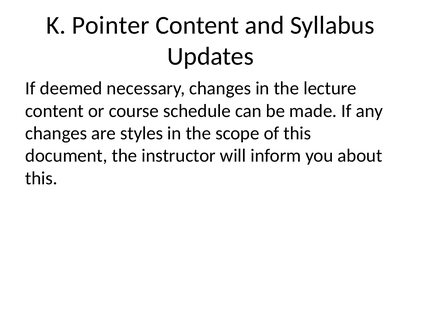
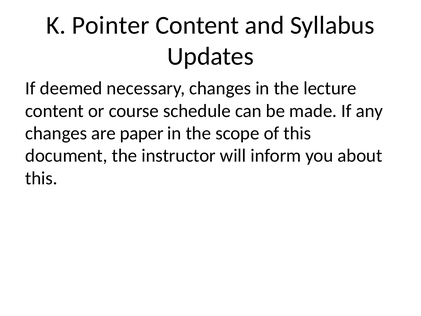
styles: styles -> paper
